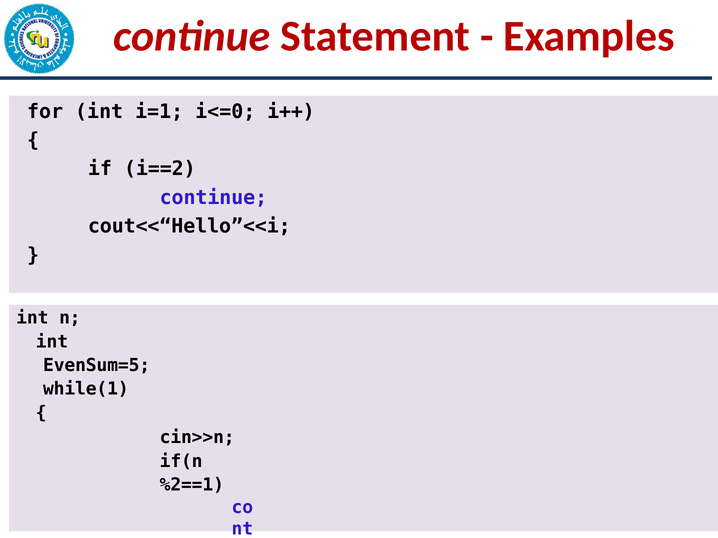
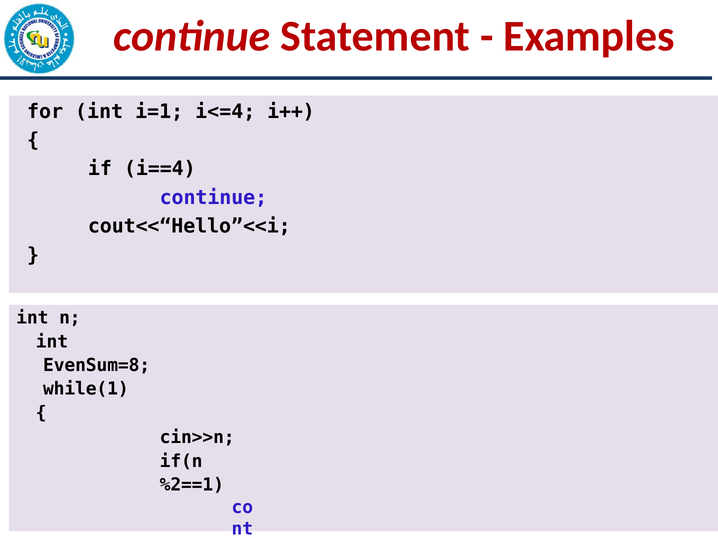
i<=0: i<=0 -> i<=4
i==2: i==2 -> i==4
EvenSum=5: EvenSum=5 -> EvenSum=8
